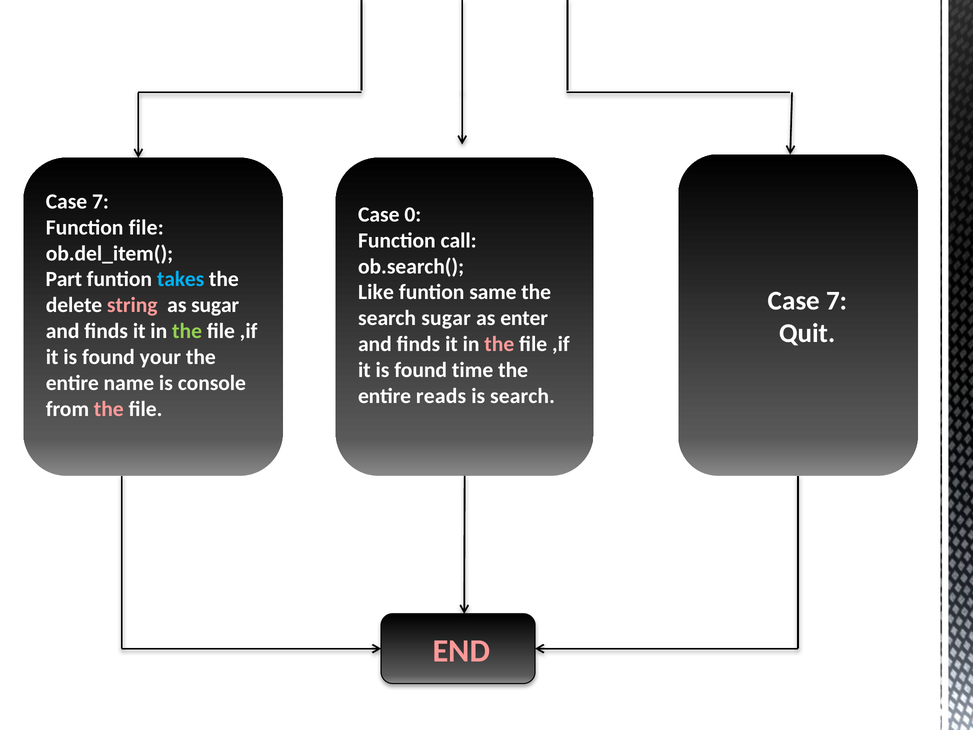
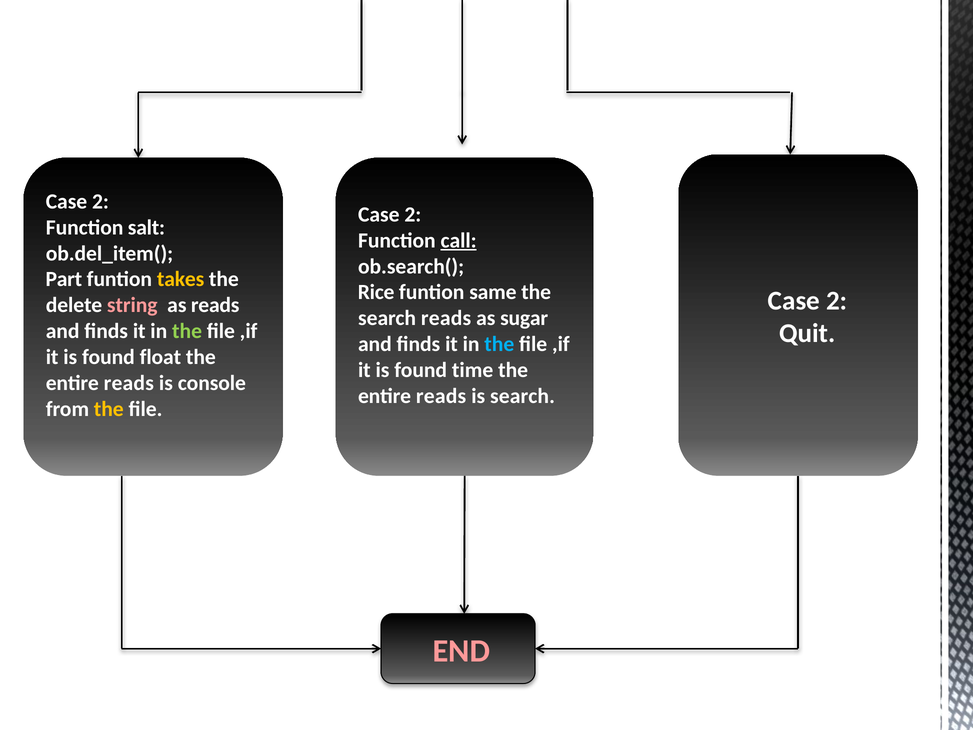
7 at (101, 201): 7 -> 2
0 at (413, 214): 0 -> 2
Function file: file -> salt
call underline: none -> present
takes colour: light blue -> yellow
Like: Like -> Rice
7 at (837, 301): 7 -> 2
as sugar: sugar -> reads
search sugar: sugar -> reads
enter: enter -> sugar
the at (499, 344) colour: pink -> light blue
your: your -> float
name at (129, 383): name -> reads
the at (109, 409) colour: pink -> yellow
